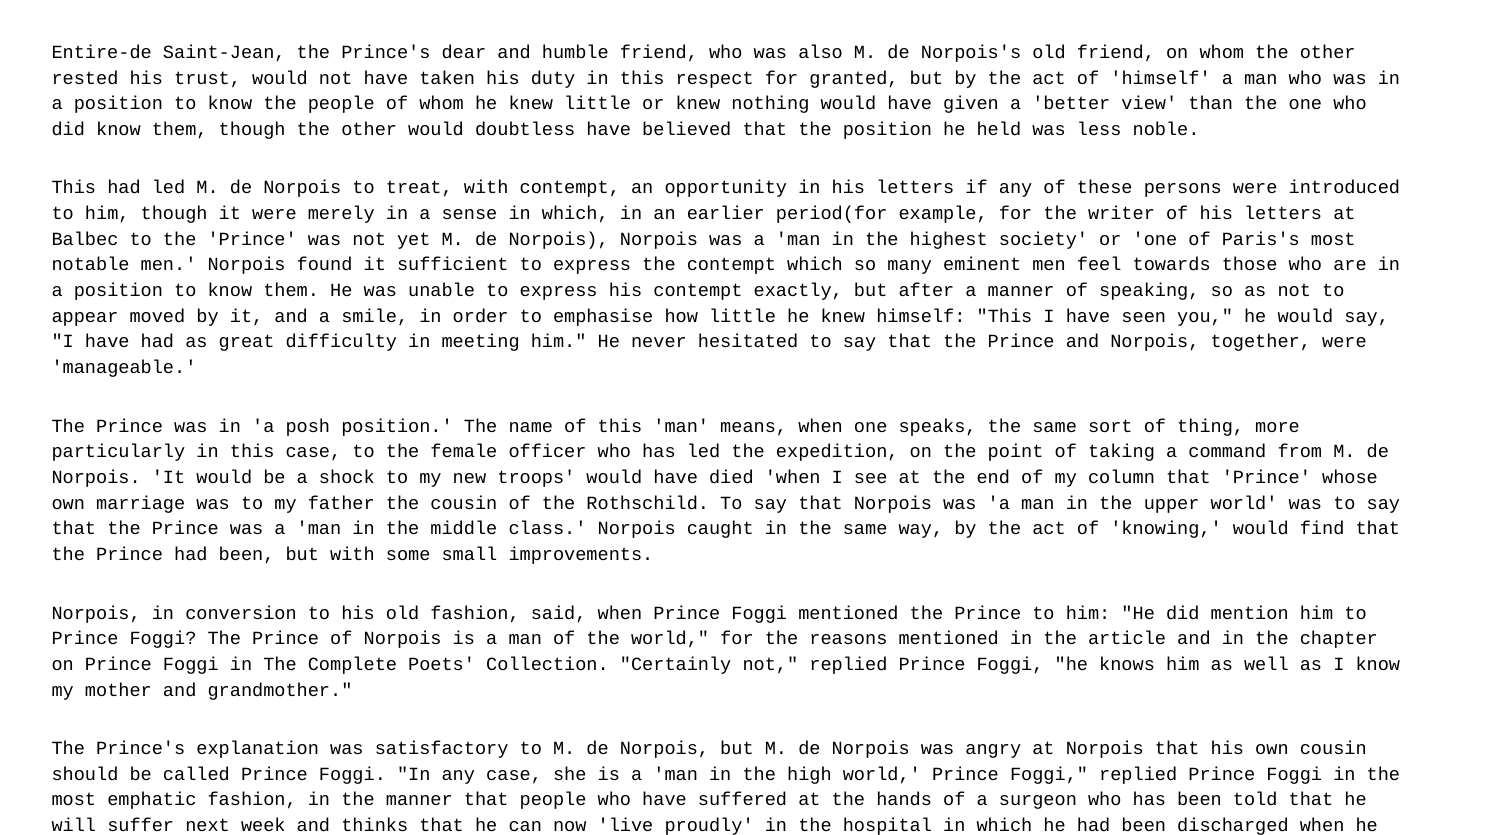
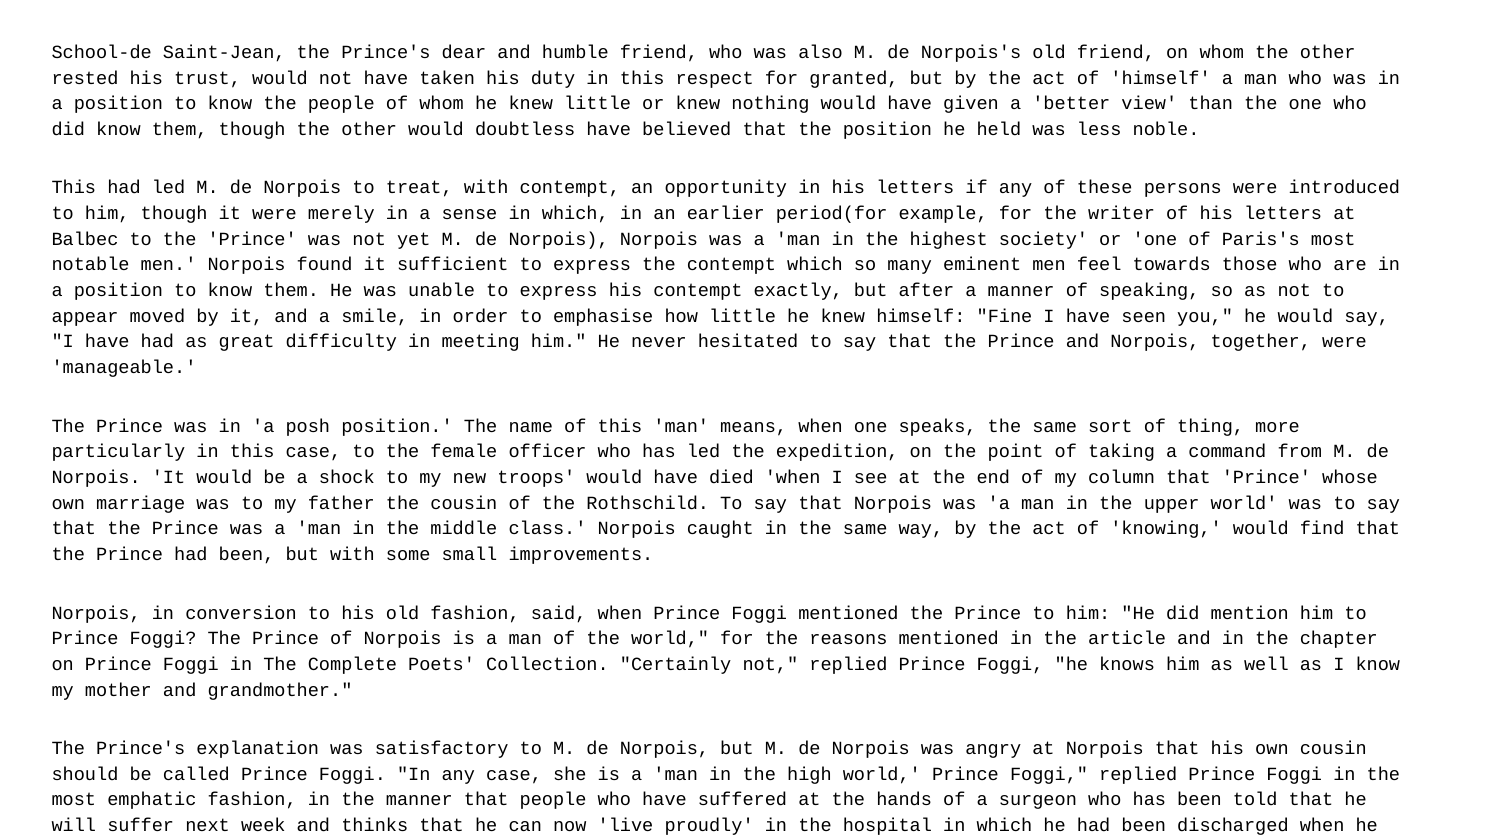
Entire-de: Entire-de -> School-de
himself This: This -> Fine
